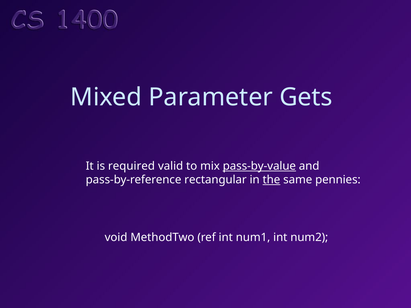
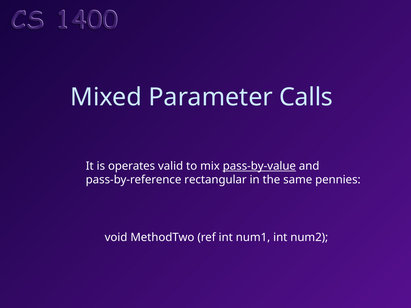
Gets: Gets -> Calls
required: required -> operates
the underline: present -> none
